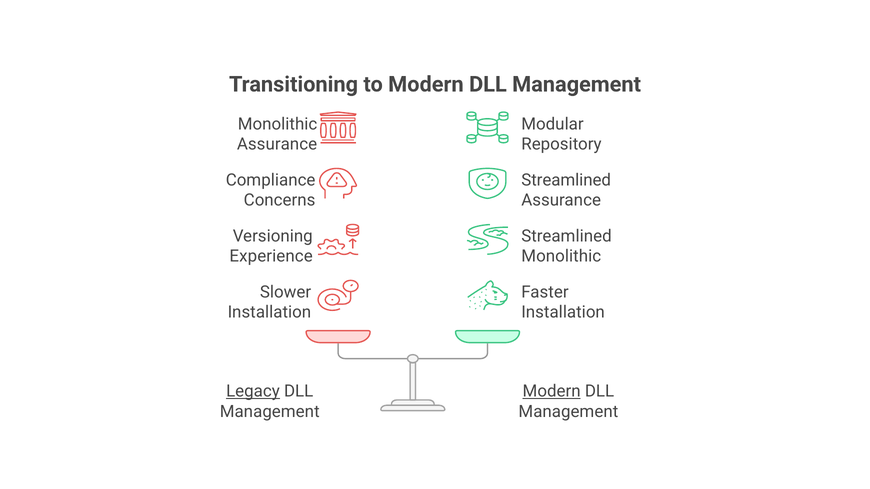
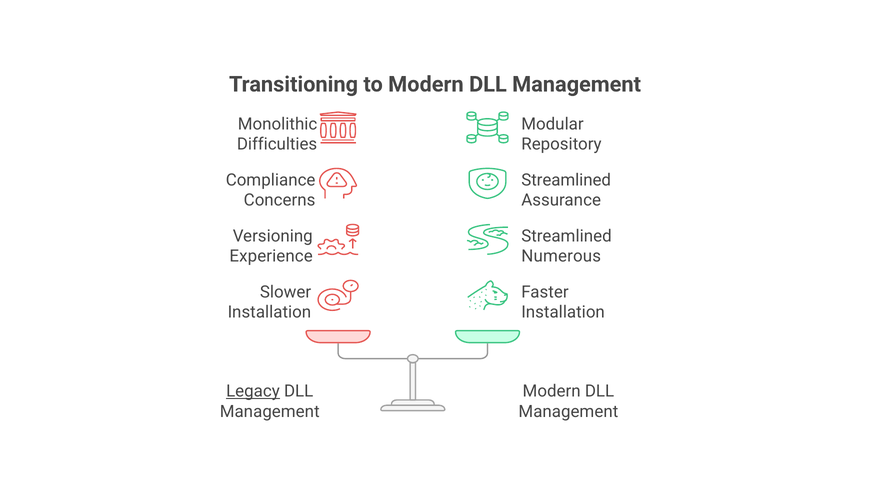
Assurance at (277, 145): Assurance -> Difficulties
Monolithic at (561, 257): Monolithic -> Numerous
Modern at (552, 392) underline: present -> none
